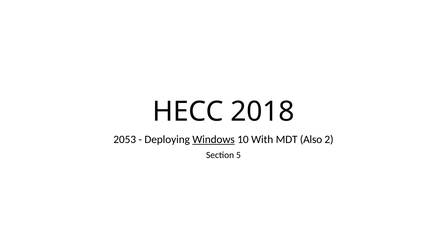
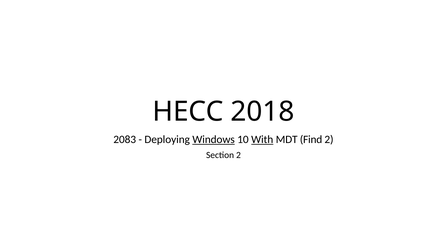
2053: 2053 -> 2083
With underline: none -> present
Also: Also -> Find
Section 5: 5 -> 2
